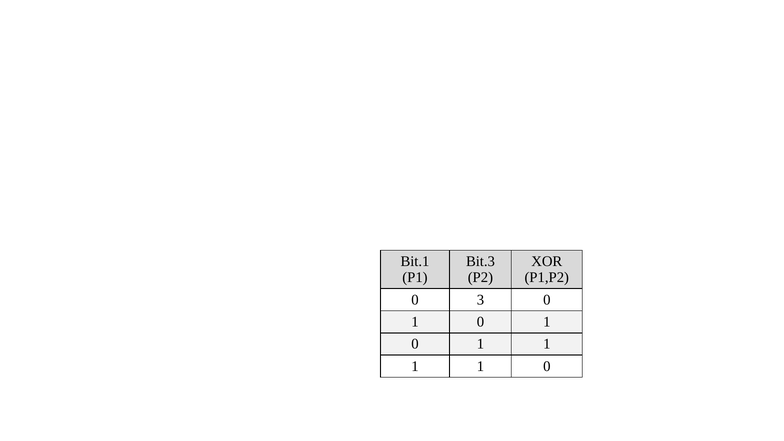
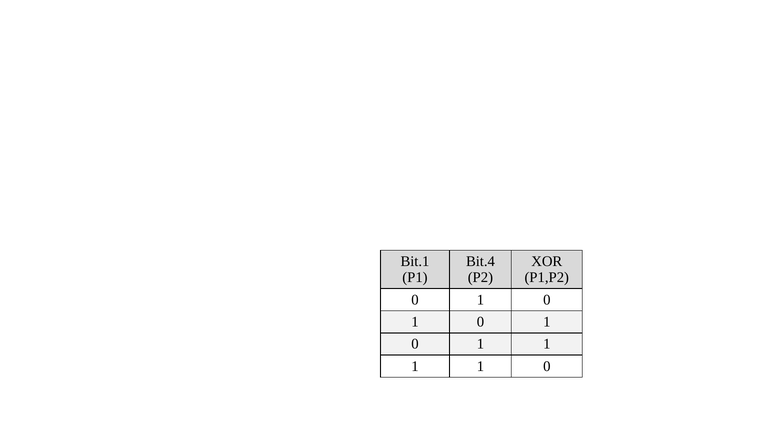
Bit.3: Bit.3 -> Bit.4
3 at (480, 300): 3 -> 1
